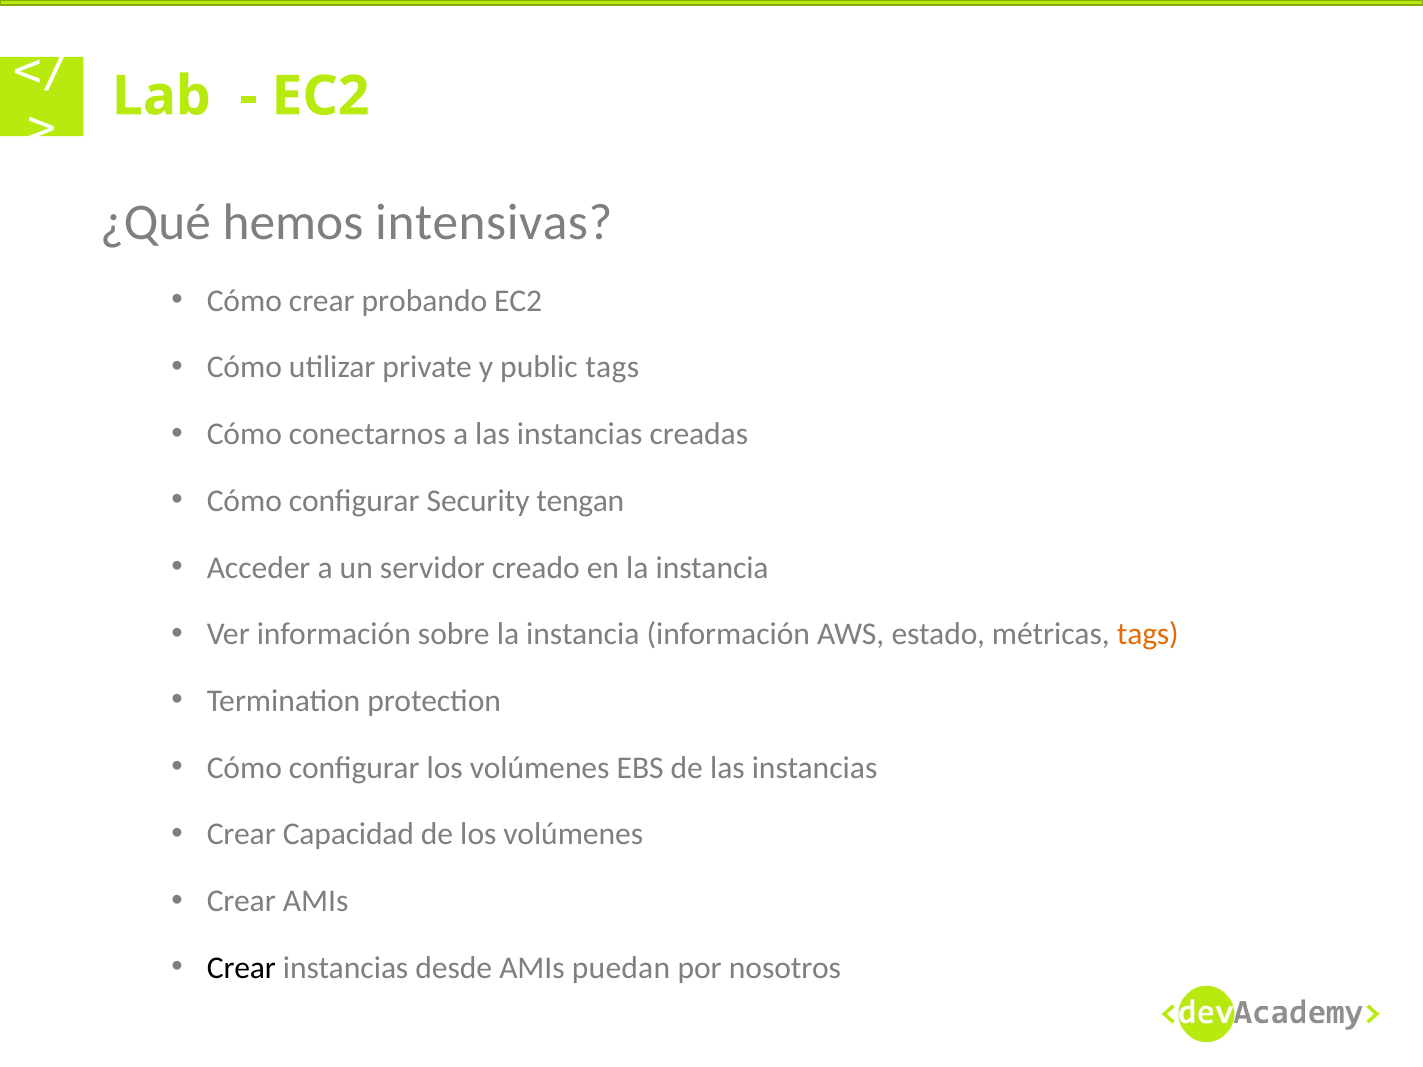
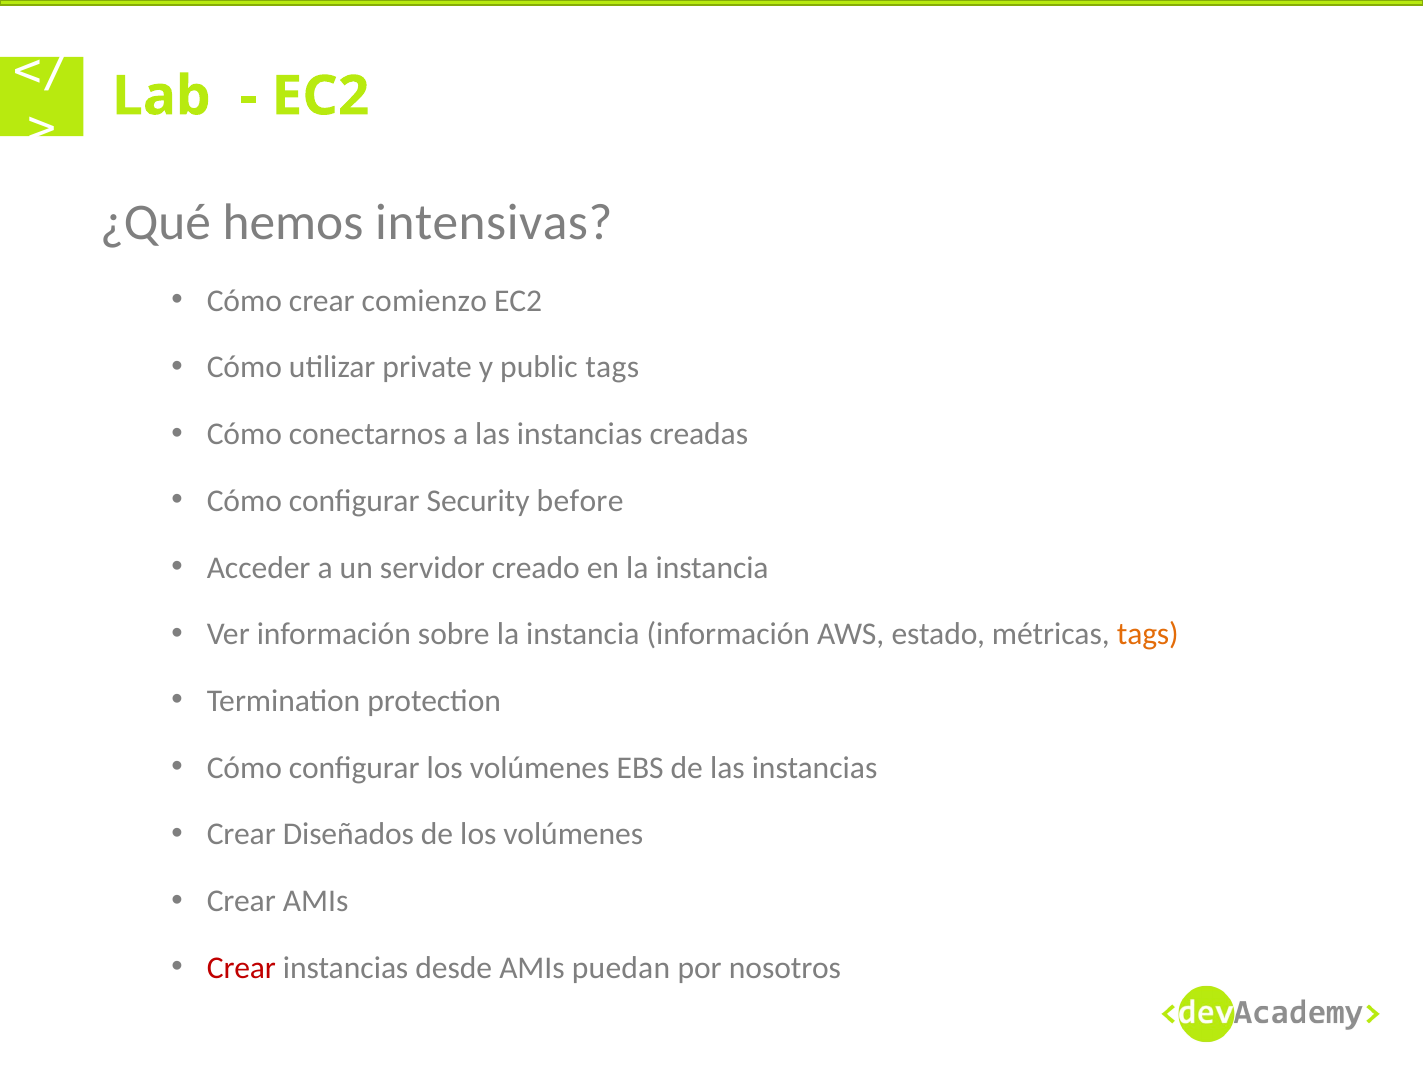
probando: probando -> comienzo
tengan: tengan -> before
Capacidad: Capacidad -> Diseñados
Crear at (241, 968) colour: black -> red
